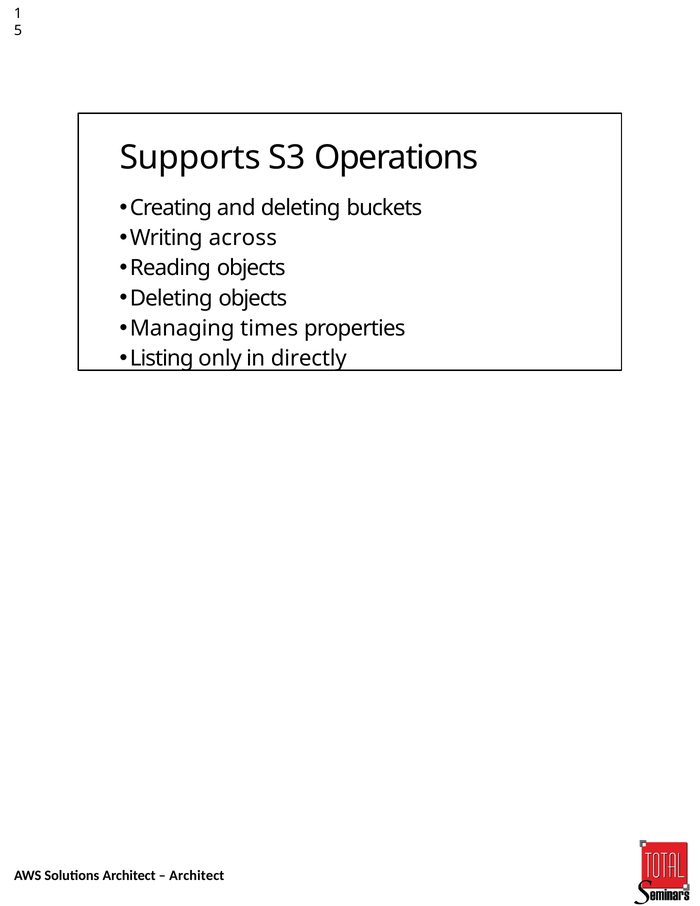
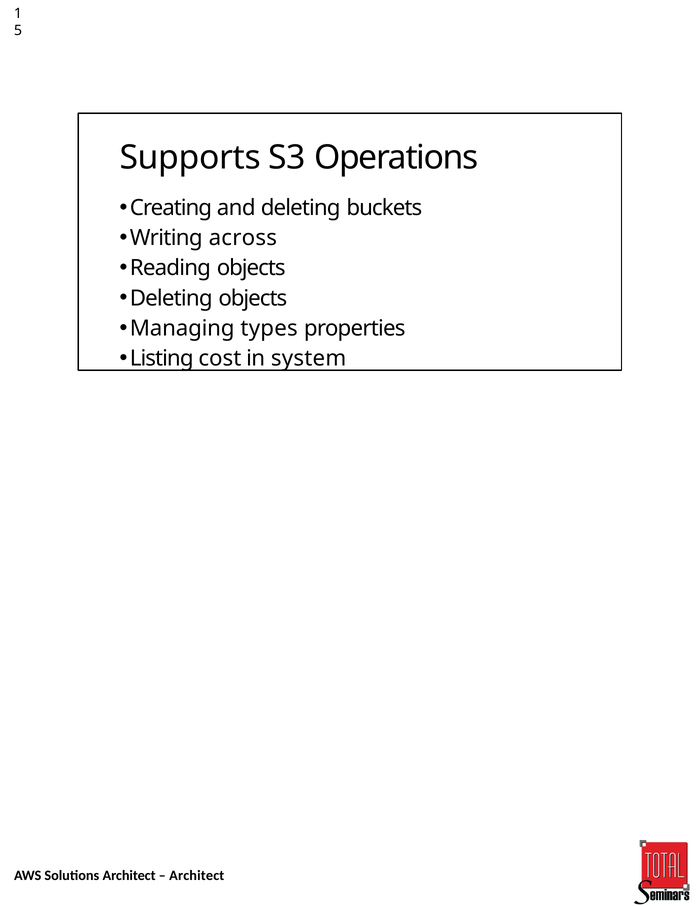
times: times -> types
only: only -> cost
directly: directly -> system
